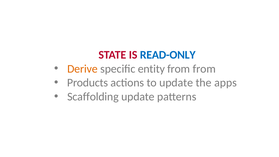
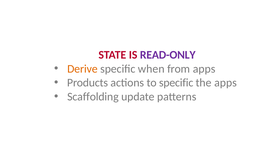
READ-ONLY colour: blue -> purple
entity: entity -> when
from from: from -> apps
to update: update -> specific
